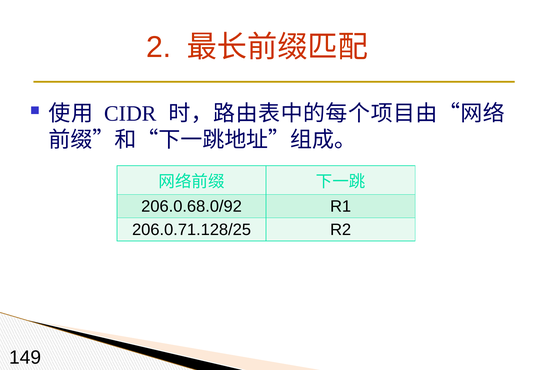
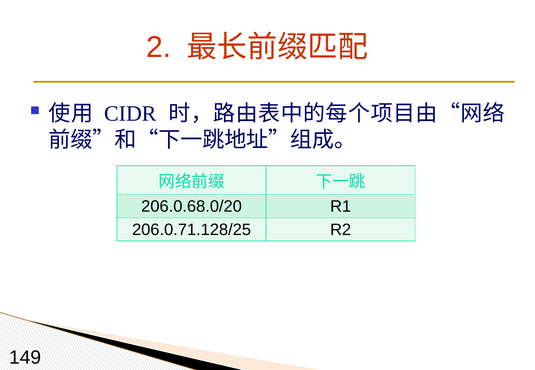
206.0.68.0/92: 206.0.68.0/92 -> 206.0.68.0/20
